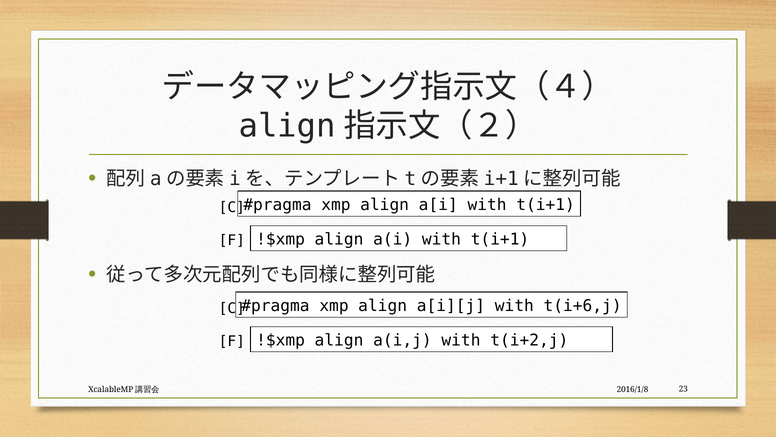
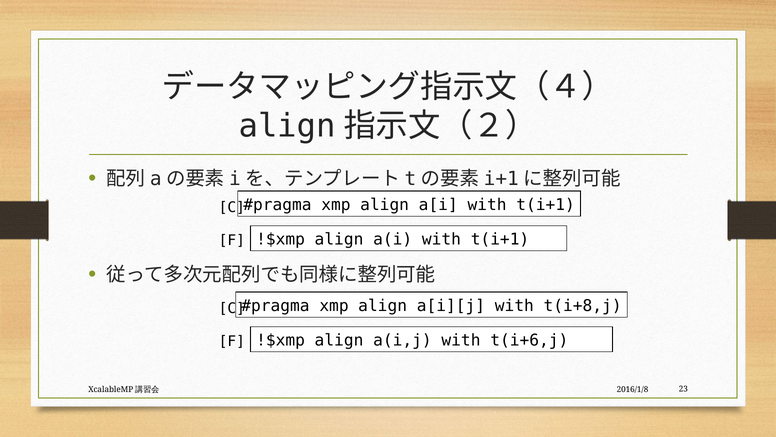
t(i+6,j: t(i+6,j -> t(i+8,j
t(i+2,j: t(i+2,j -> t(i+6,j
